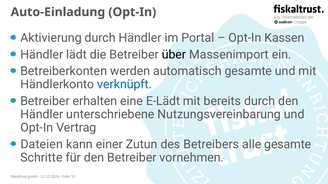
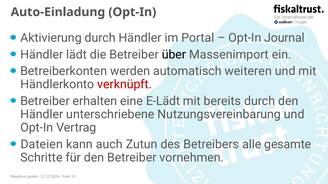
Kassen: Kassen -> Journal
automatisch gesamte: gesamte -> weiteren
verknüpft colour: blue -> red
einer: einer -> auch
